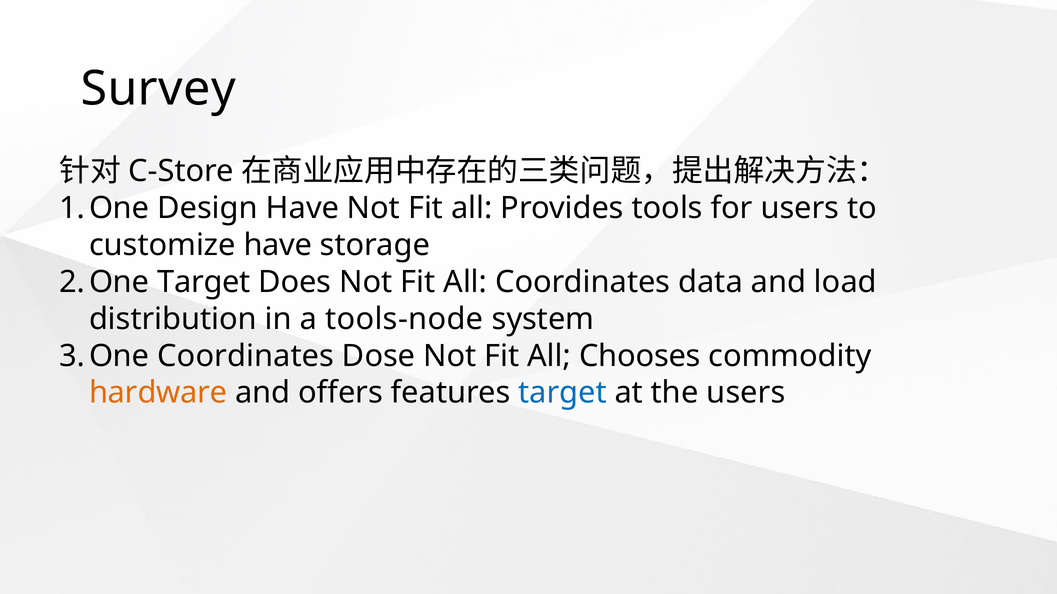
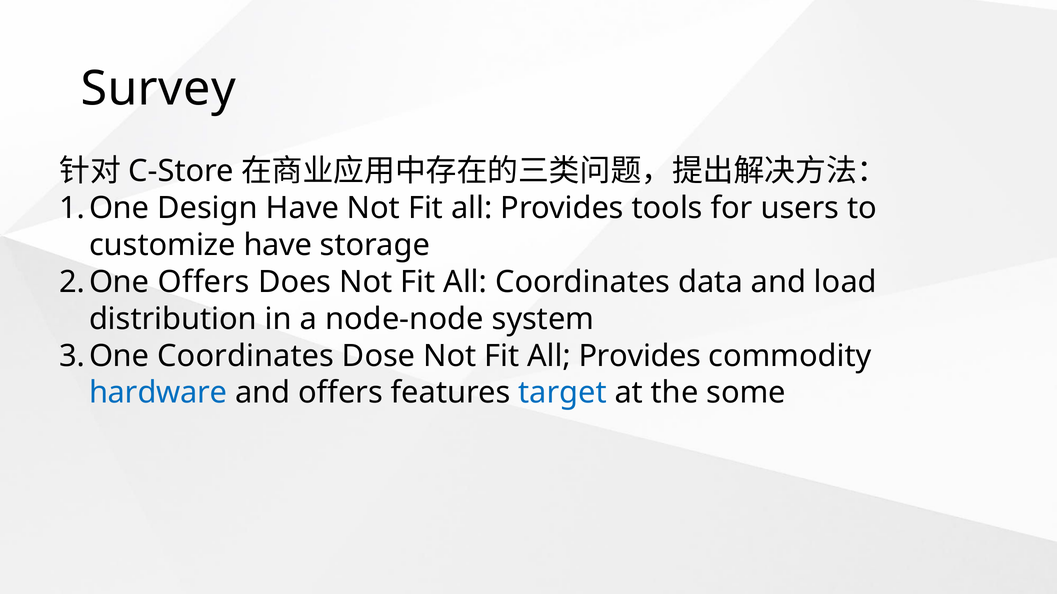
Target at (204, 282): Target -> Offers
tools-node: tools-node -> node-node
Chooses at (640, 356): Chooses -> Provides
hardware colour: orange -> blue
the users: users -> some
